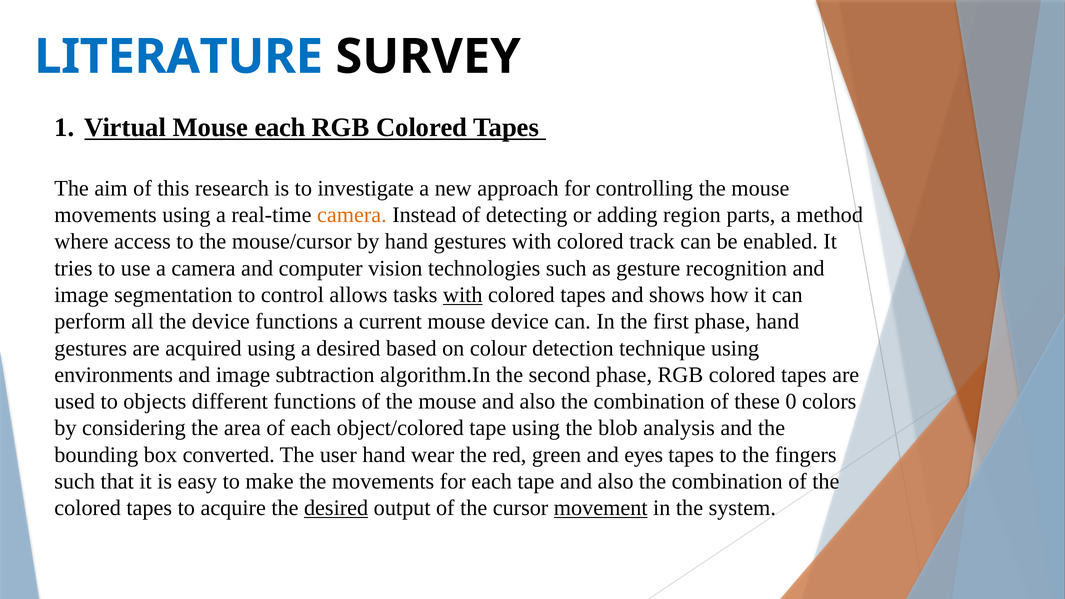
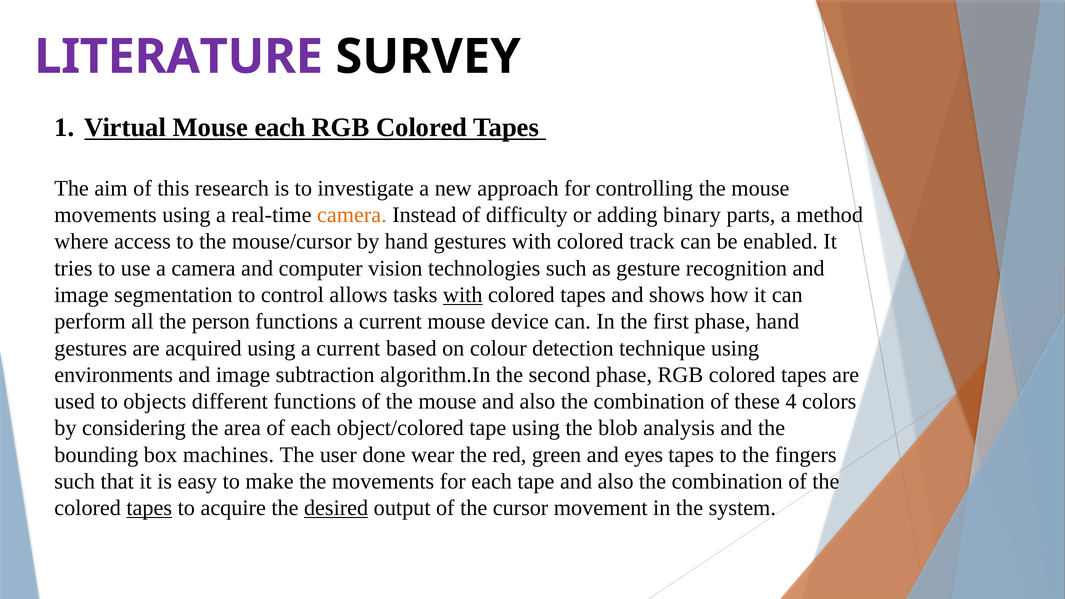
LITERATURE colour: blue -> purple
detecting: detecting -> difficulty
region: region -> binary
the device: device -> person
using a desired: desired -> current
0: 0 -> 4
converted: converted -> machines
user hand: hand -> done
tapes at (149, 508) underline: none -> present
movement underline: present -> none
